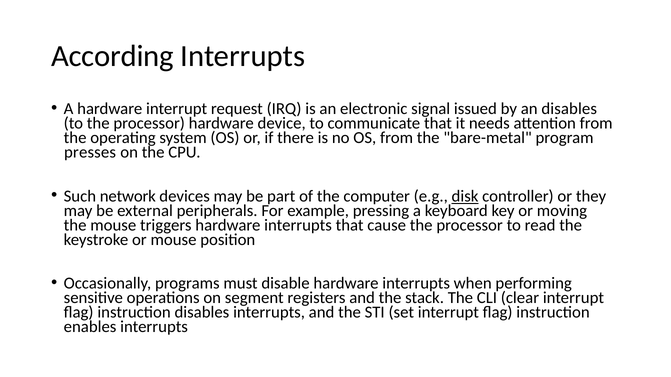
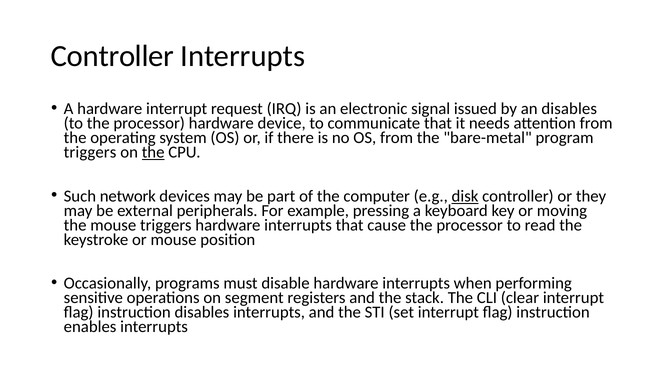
According at (112, 56): According -> Controller
presses at (90, 153): presses -> triggers
the at (153, 153) underline: none -> present
